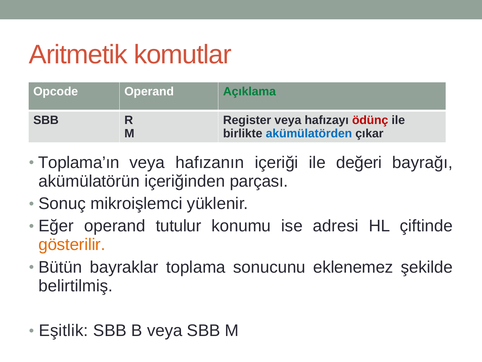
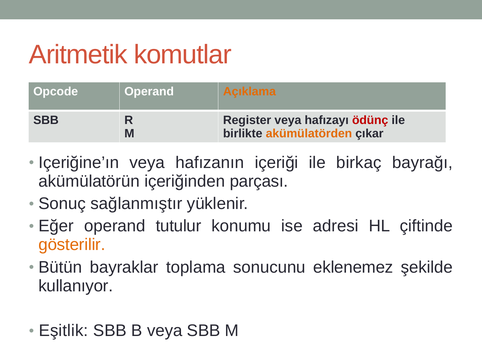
Açıklama colour: green -> orange
akümülatörden colour: blue -> orange
Toplama’ın: Toplama’ın -> Içeriğine’ın
değeri: değeri -> birkaç
mikroişlemci: mikroişlemci -> sağlanmıştır
belirtilmiş: belirtilmiş -> kullanıyor
